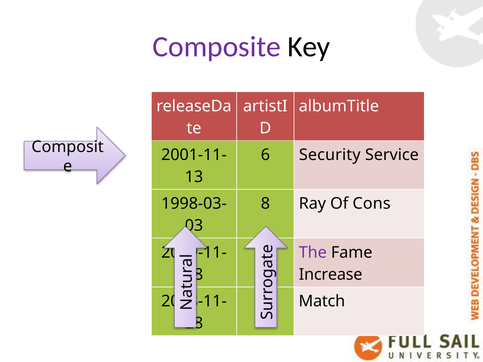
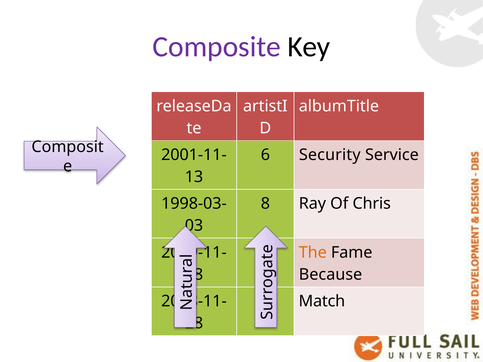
Cons: Cons -> Chris
The colour: purple -> orange
Increase: Increase -> Because
